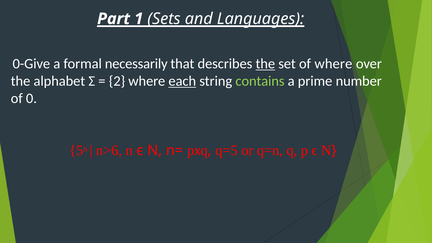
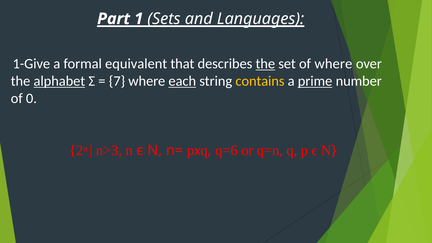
0-Give: 0-Give -> 1-Give
necessarily: necessarily -> equivalent
alphabet underline: none -> present
2: 2 -> 7
contains colour: light green -> yellow
prime underline: none -> present
5: 5 -> 2
n>6: n>6 -> n>3
q=5: q=5 -> q=6
